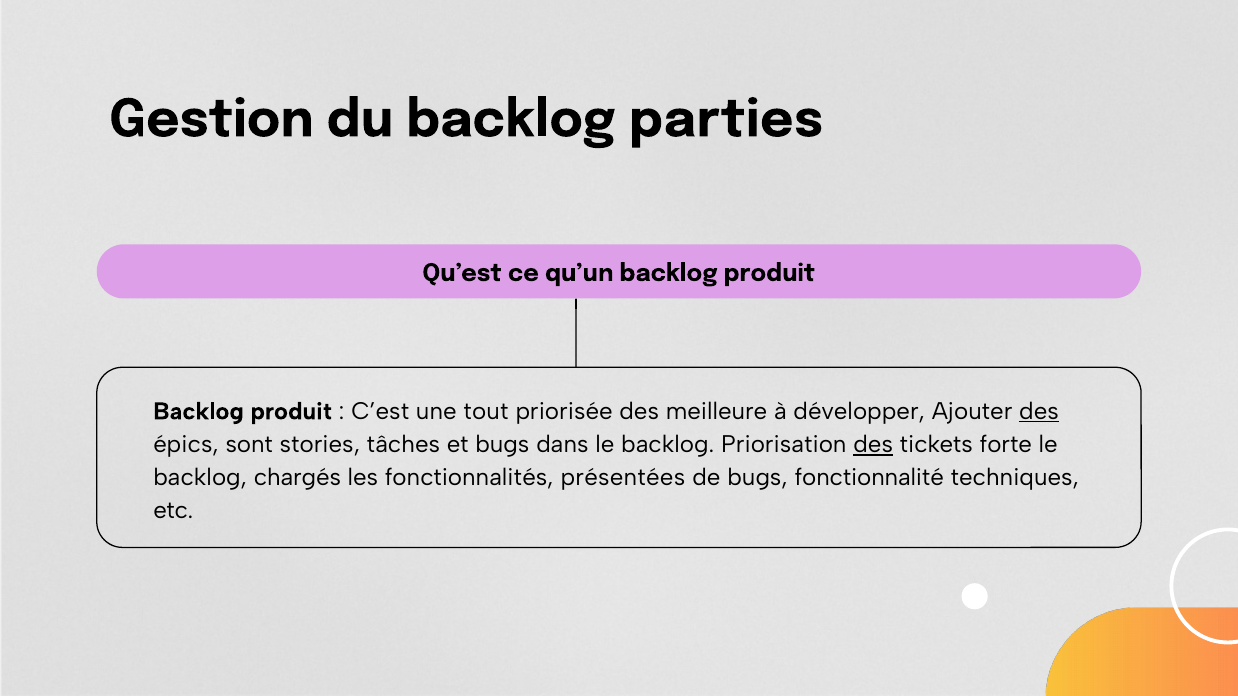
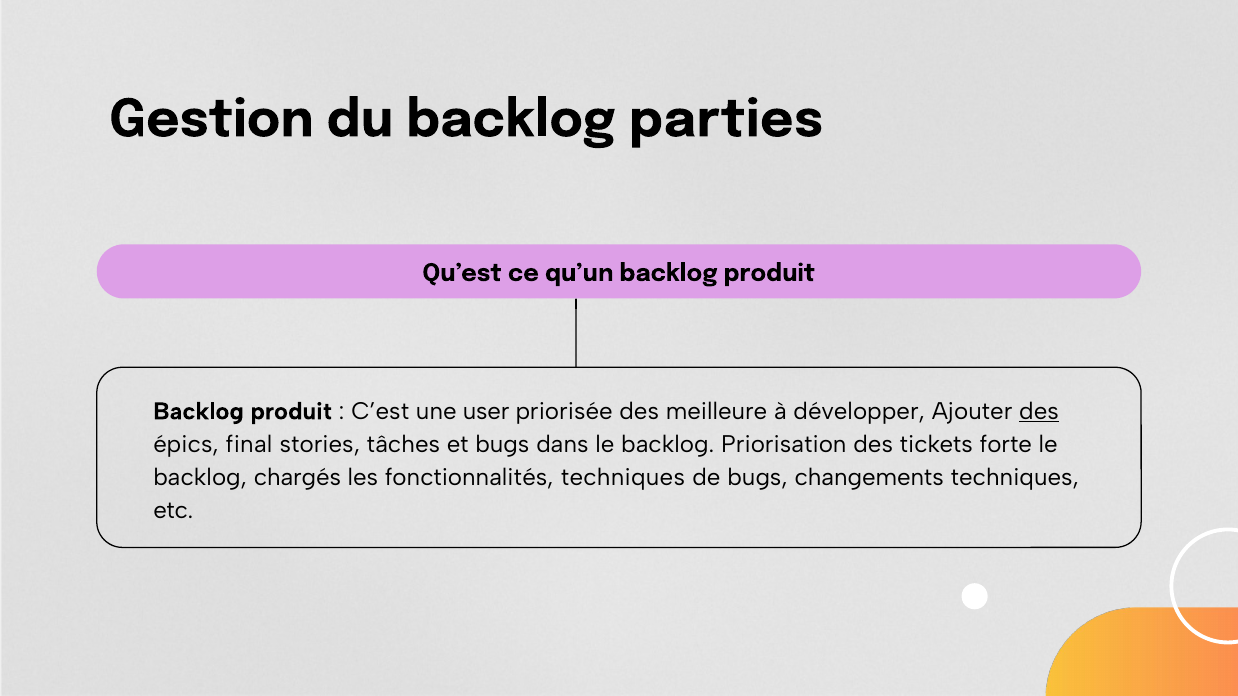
tout: tout -> user
sont: sont -> final
des at (873, 445) underline: present -> none
fonctionnalités présentées: présentées -> techniques
fonctionnalité: fonctionnalité -> changements
